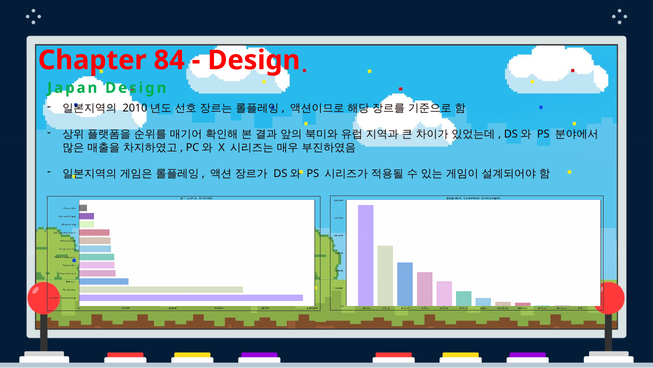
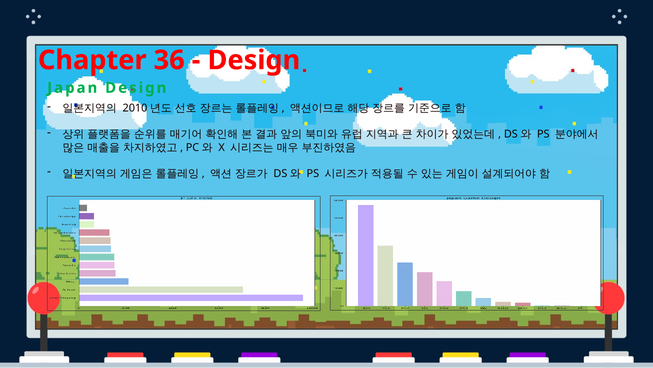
84: 84 -> 36
